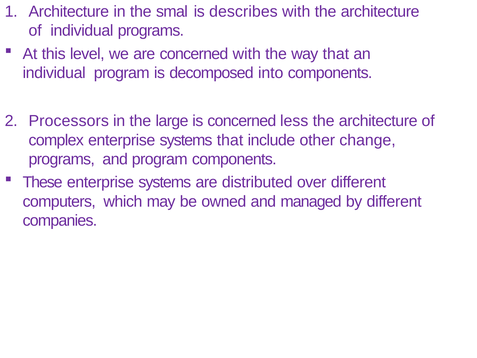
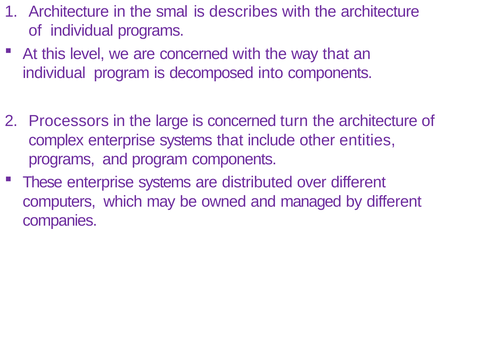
less: less -> turn
change: change -> entities
